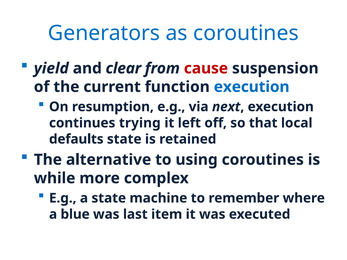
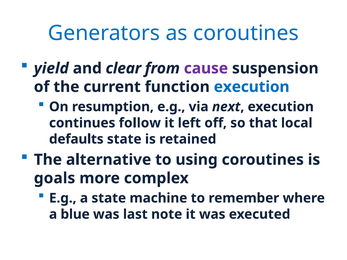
cause colour: red -> purple
trying: trying -> follow
while: while -> goals
item: item -> note
